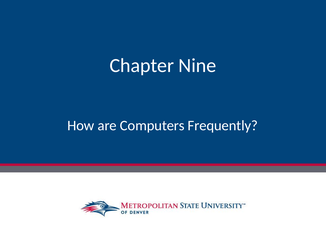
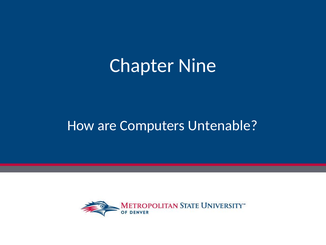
Frequently: Frequently -> Untenable
